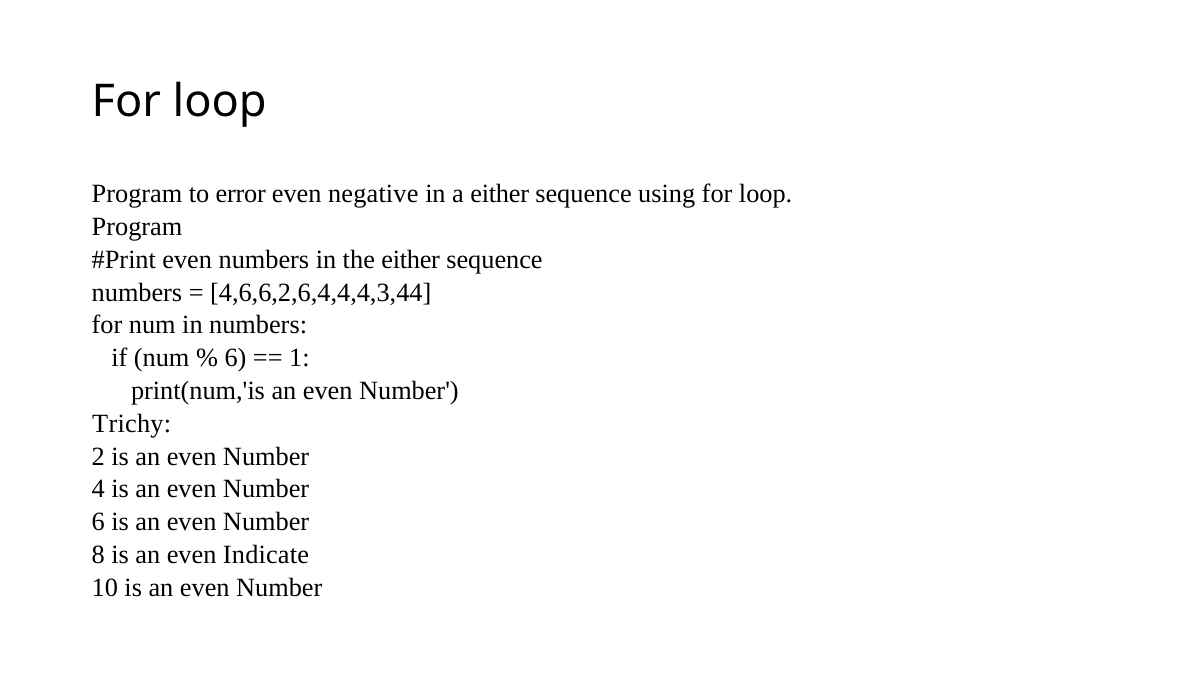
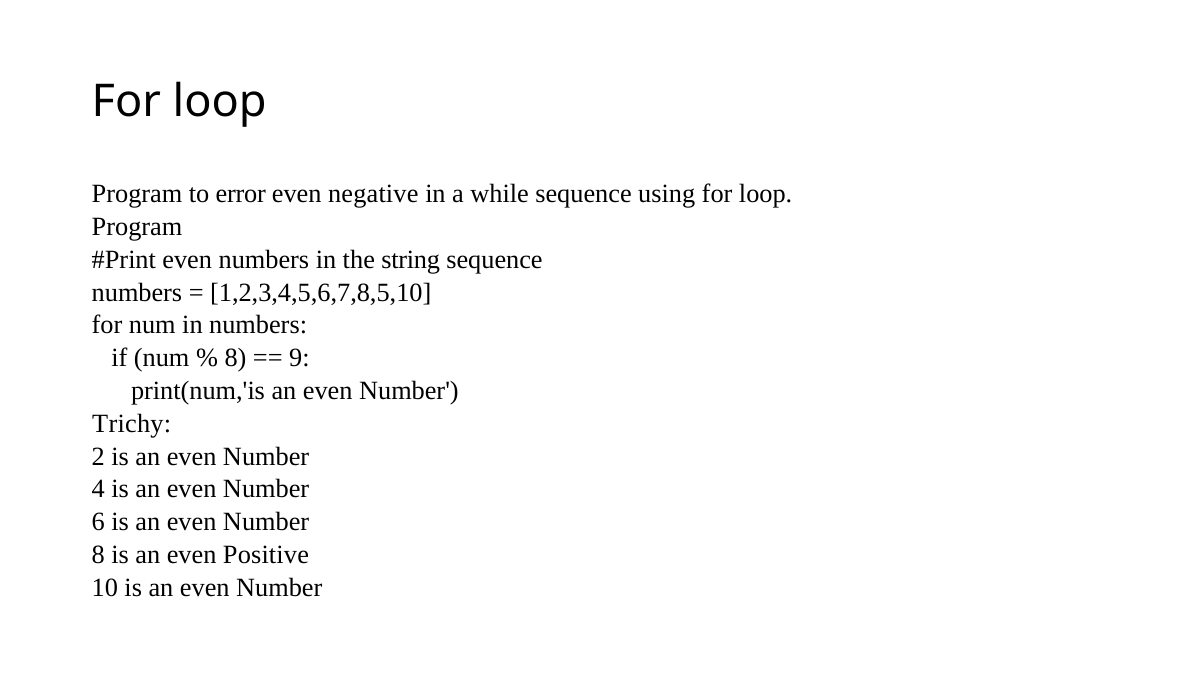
a either: either -> while
the either: either -> string
4,6,6,2,6,4,4,4,3,44: 4,6,6,2,6,4,4,4,3,44 -> 1,2,3,4,5,6,7,8,5,10
6 at (236, 358): 6 -> 8
1: 1 -> 9
Indicate: Indicate -> Positive
